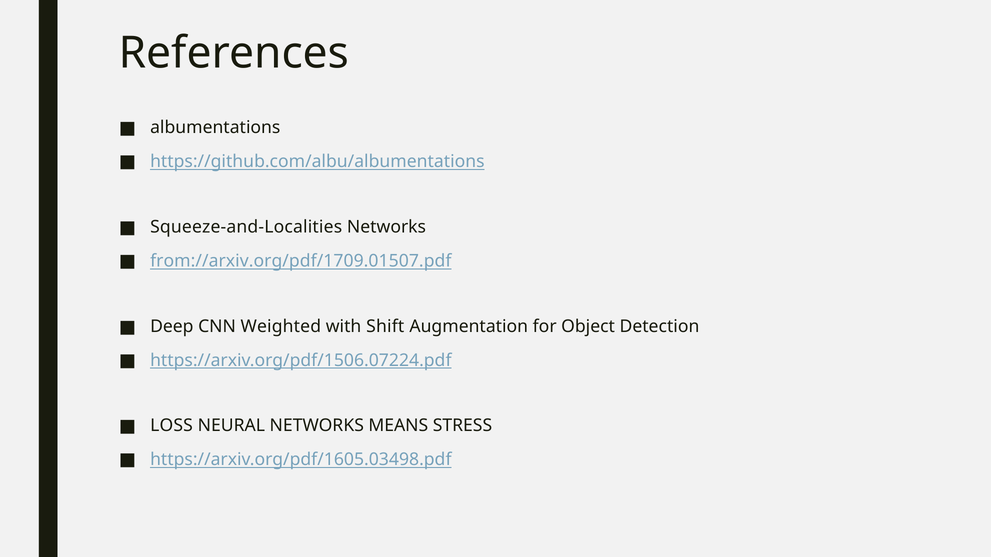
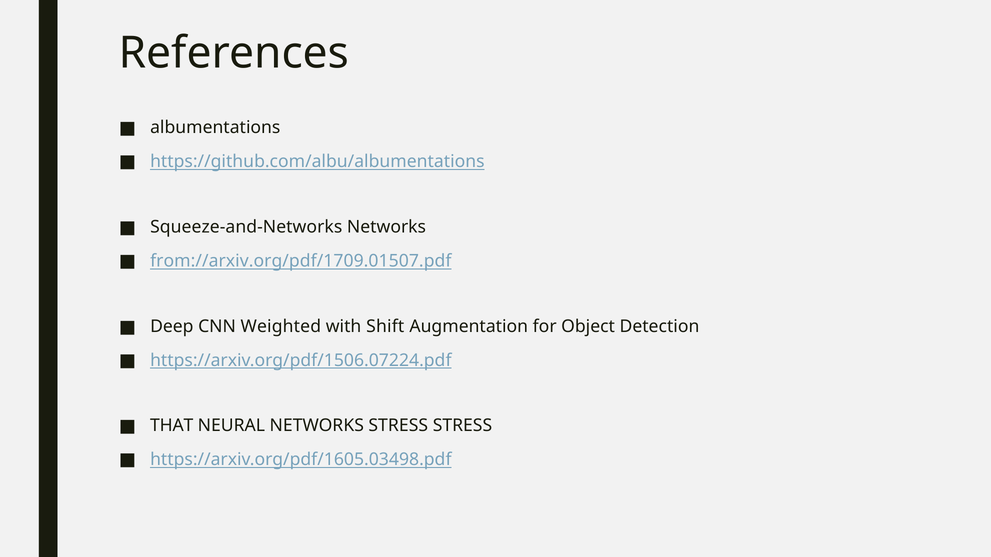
Squeeze-and-Localities: Squeeze-and-Localities -> Squeeze-and-Networks
LOSS: LOSS -> THAT
NETWORKS MEANS: MEANS -> STRESS
